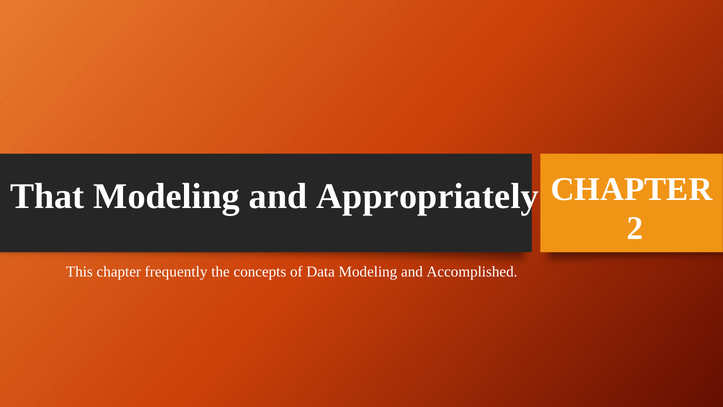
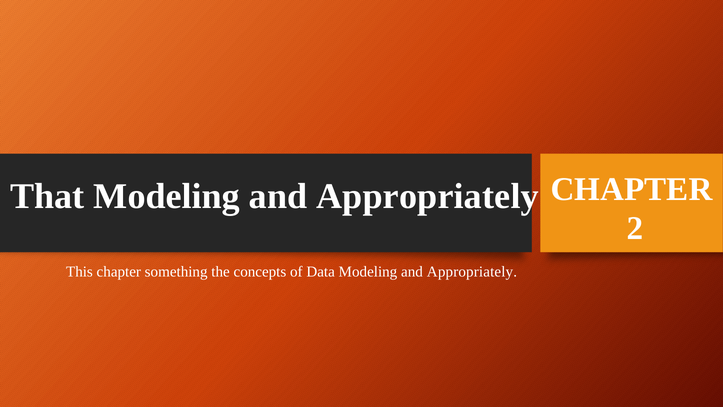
frequently: frequently -> something
Data Modeling and Accomplished: Accomplished -> Appropriately
